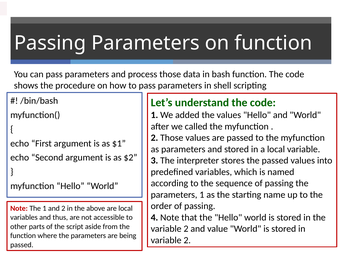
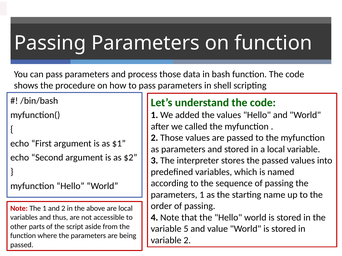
2 at (186, 229): 2 -> 5
